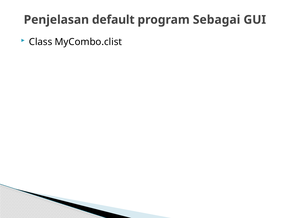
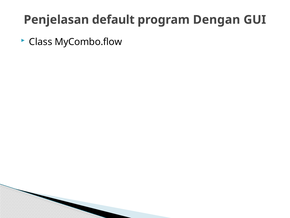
Sebagai: Sebagai -> Dengan
MyCombo.clist: MyCombo.clist -> MyCombo.flow
